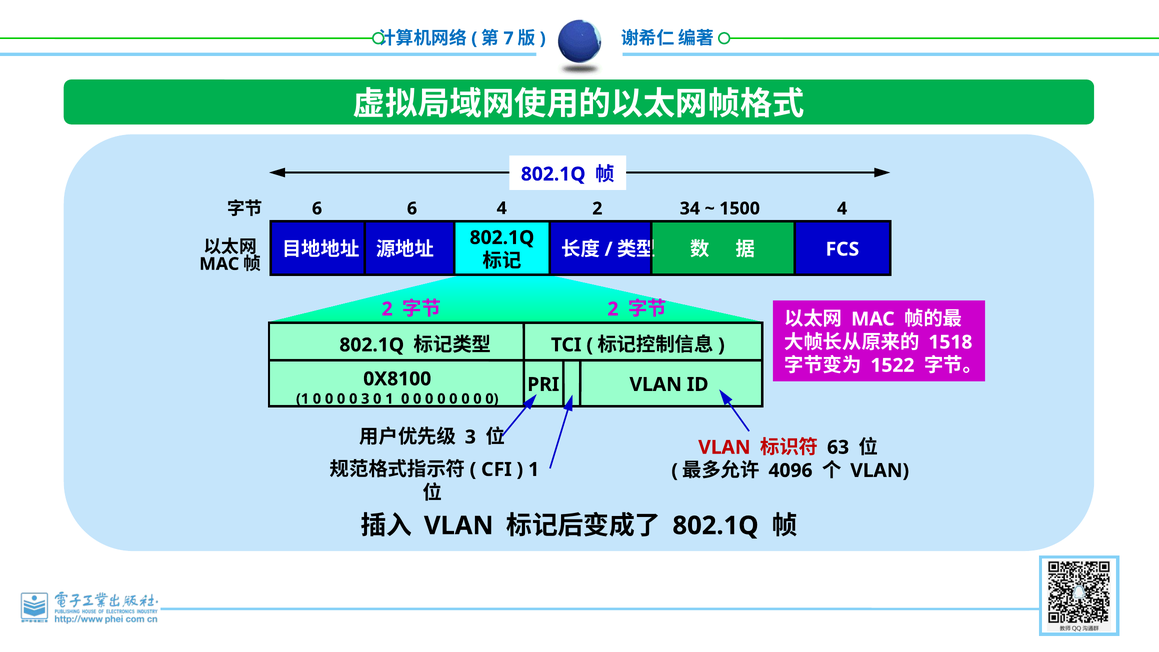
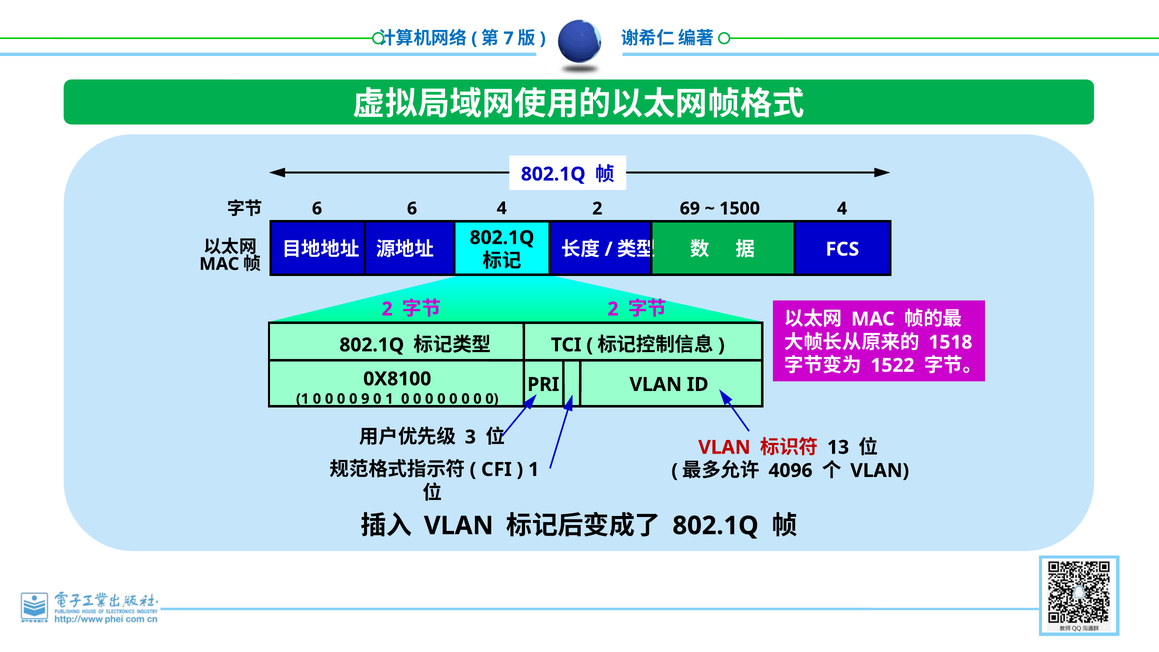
34: 34 -> 69
0 3: 3 -> 9
63: 63 -> 13
